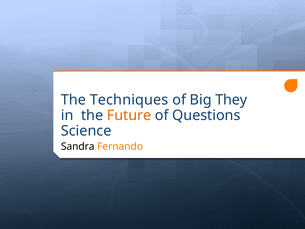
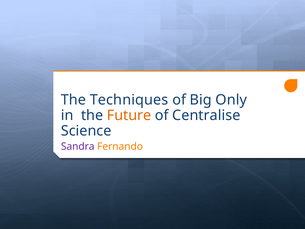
They: They -> Only
Questions: Questions -> Centralise
Sandra colour: black -> purple
